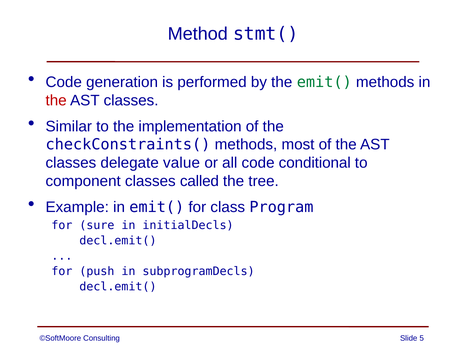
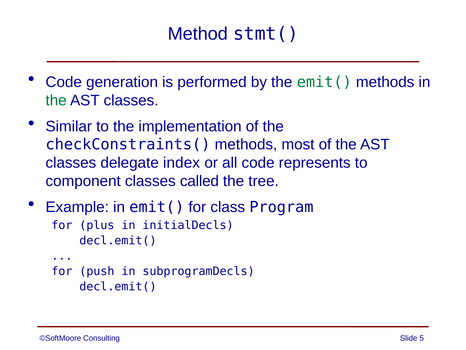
the at (56, 100) colour: red -> green
value: value -> index
conditional: conditional -> represents
sure: sure -> plus
